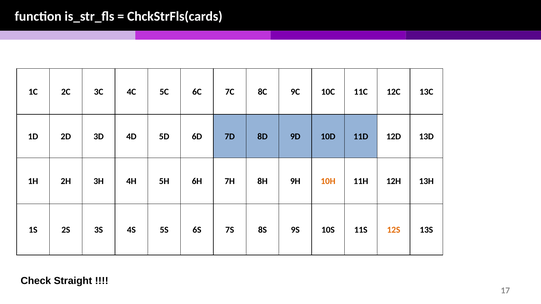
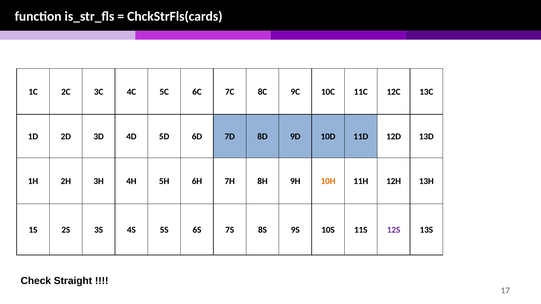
12S colour: orange -> purple
